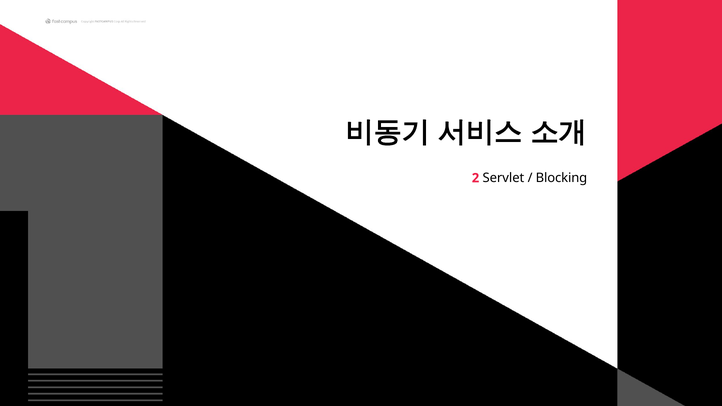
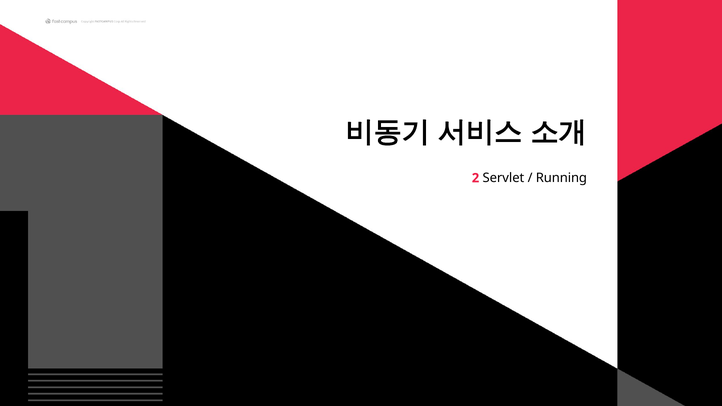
Blocking: Blocking -> Running
